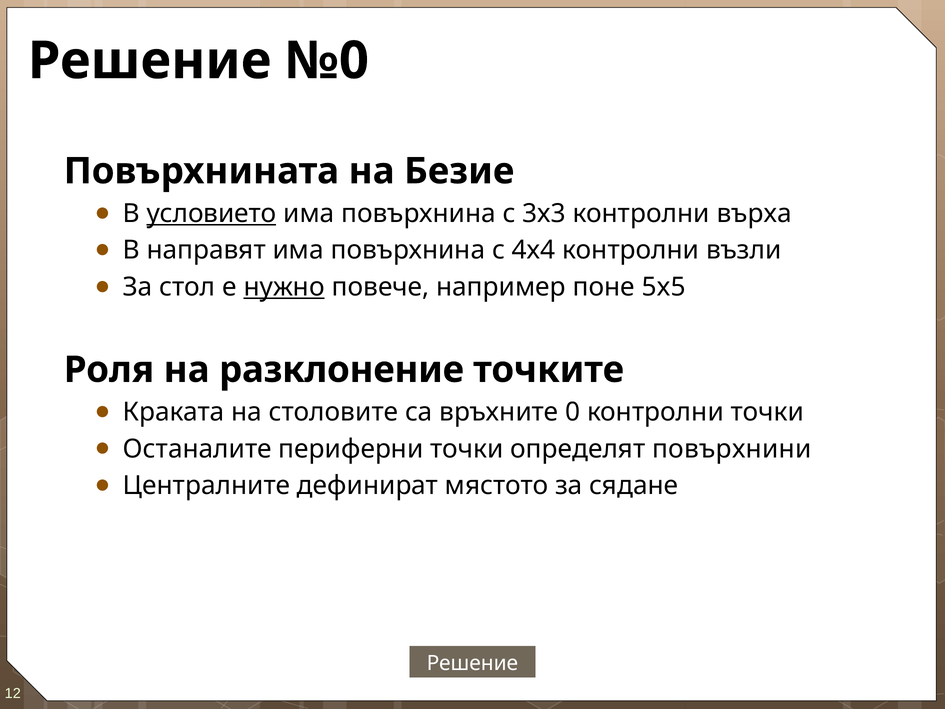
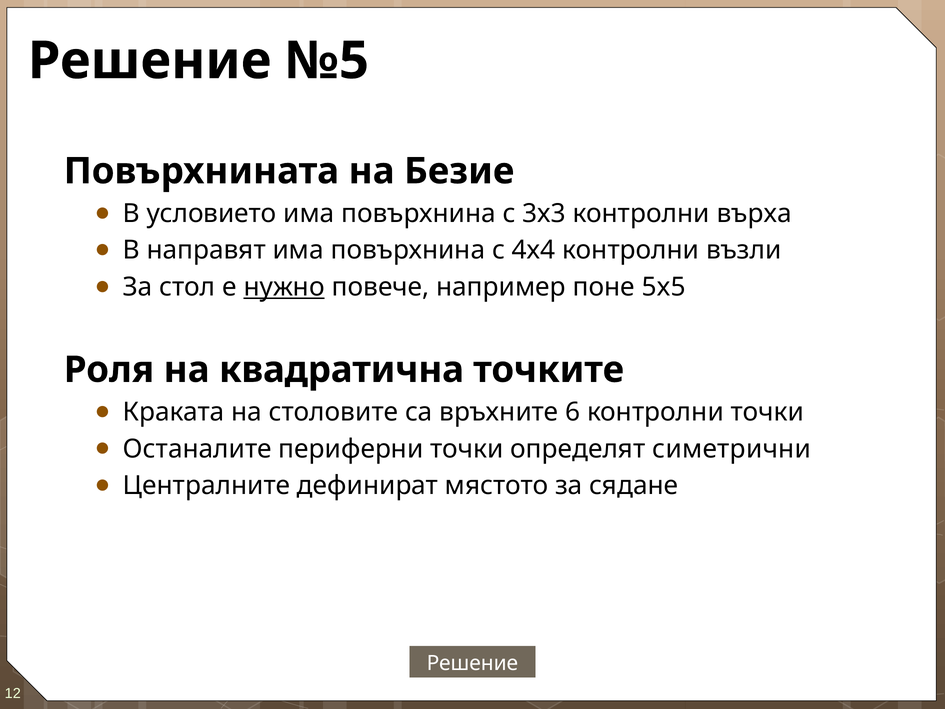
№0: №0 -> №5
условието underline: present -> none
разклонение: разклонение -> квадратична
0: 0 -> 6
повърхнини: повърхнини -> симетрични
